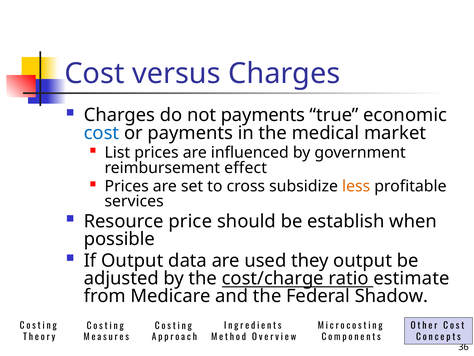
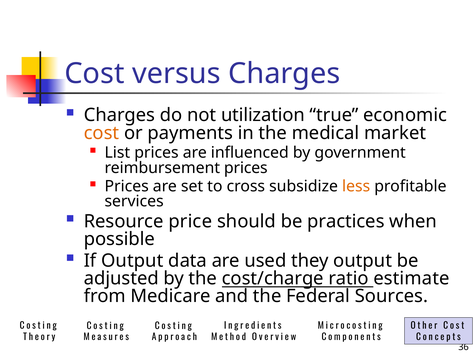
not payments: payments -> utilization
cost at (102, 133) colour: blue -> orange
reimbursement effect: effect -> prices
establish: establish -> practices
Shadow: Shadow -> Sources
